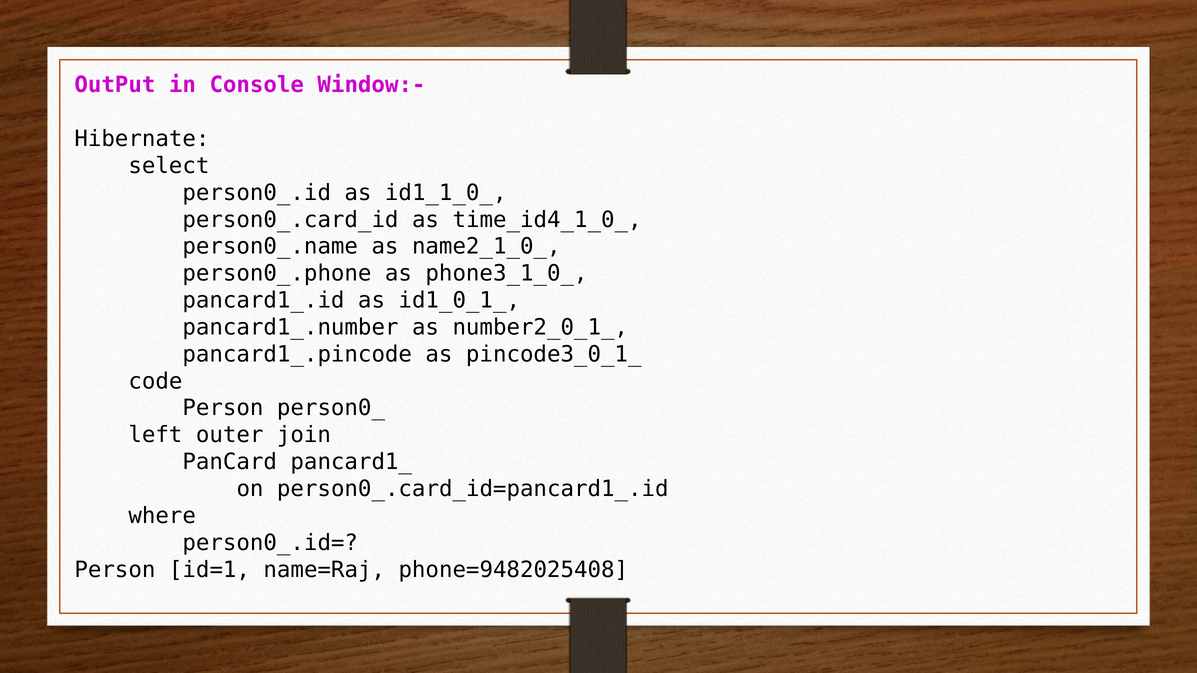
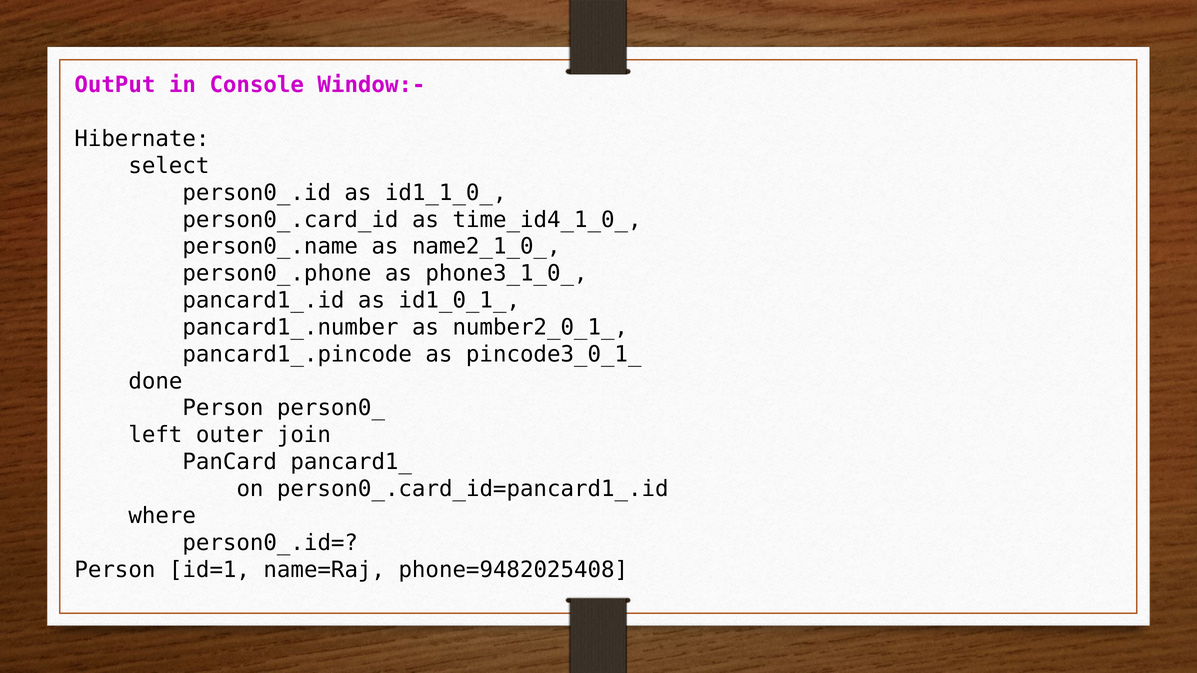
code: code -> done
